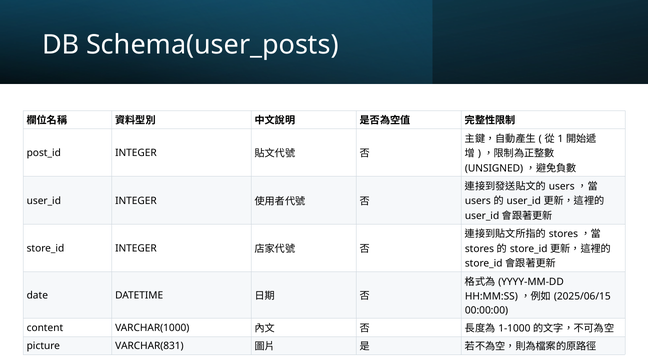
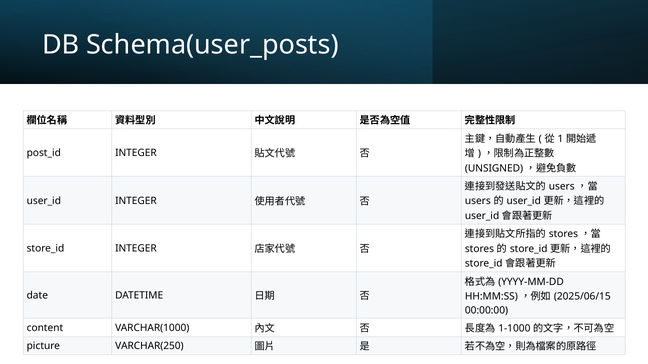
VARCHAR(831: VARCHAR(831 -> VARCHAR(250
